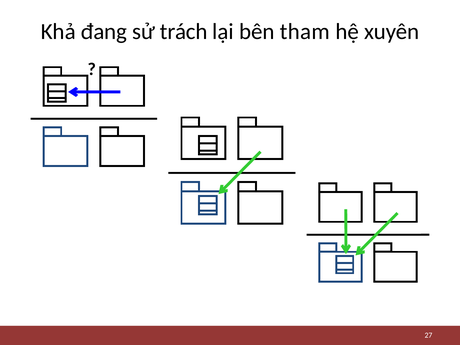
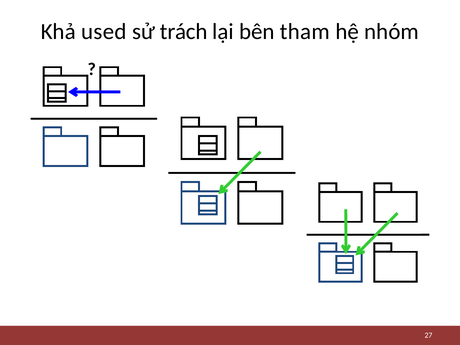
đang: đang -> used
xuyên: xuyên -> nhóm
